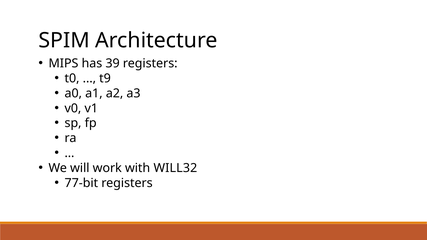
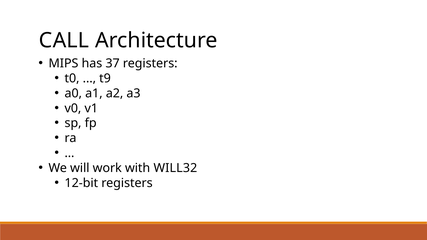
SPIM: SPIM -> CALL
39: 39 -> 37
77-bit: 77-bit -> 12-bit
